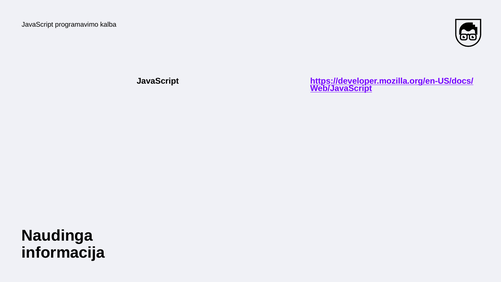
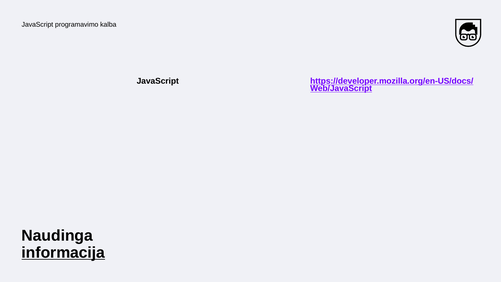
informacija underline: none -> present
